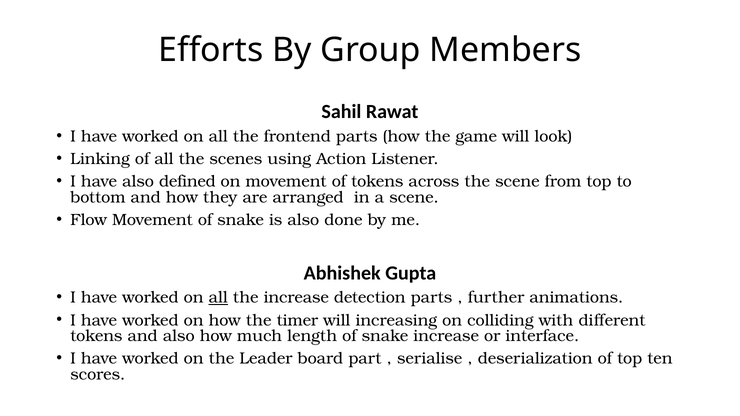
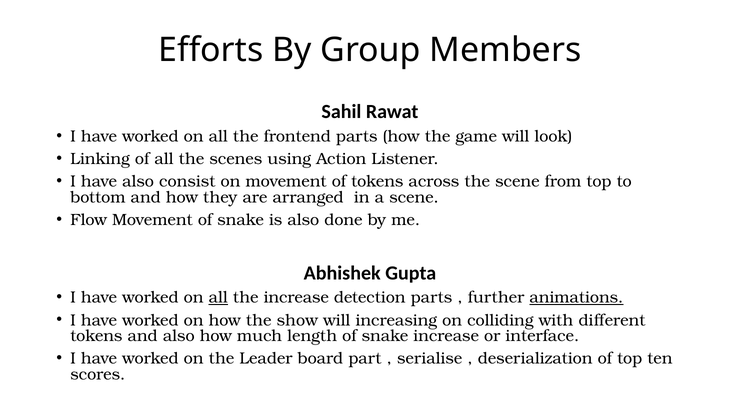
defined: defined -> consist
animations underline: none -> present
timer: timer -> show
